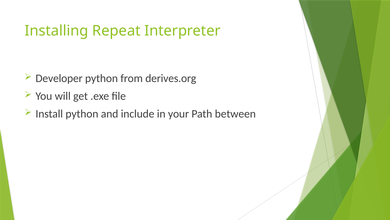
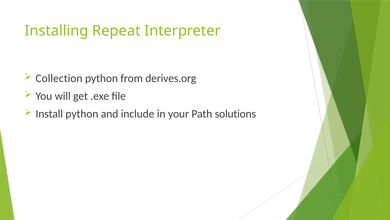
Developer: Developer -> Collection
between: between -> solutions
